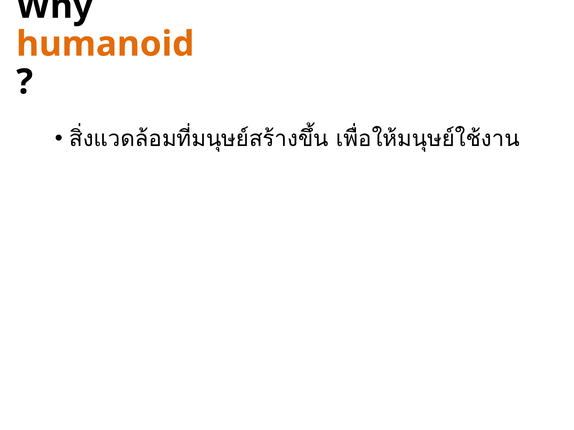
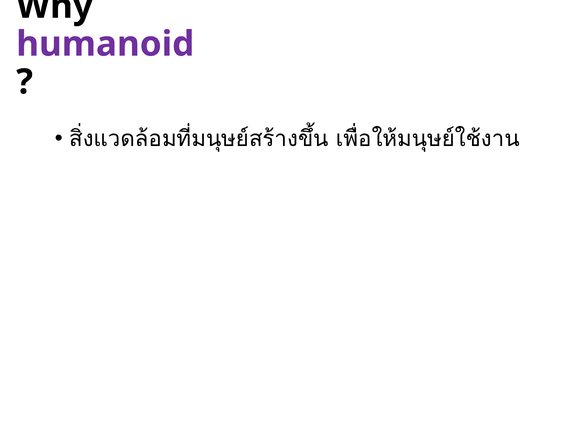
humanoid colour: orange -> purple
